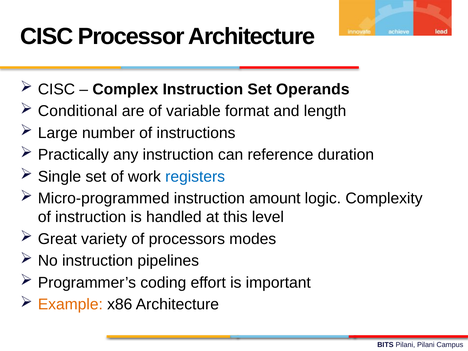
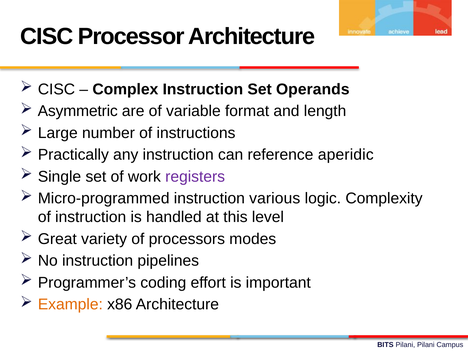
Conditional: Conditional -> Asymmetric
duration: duration -> aperidic
registers colour: blue -> purple
amount: amount -> various
